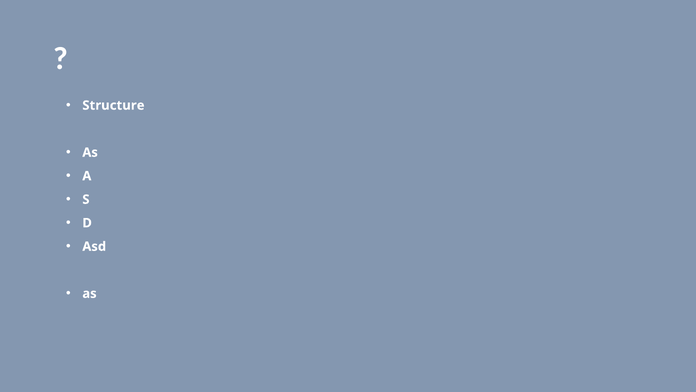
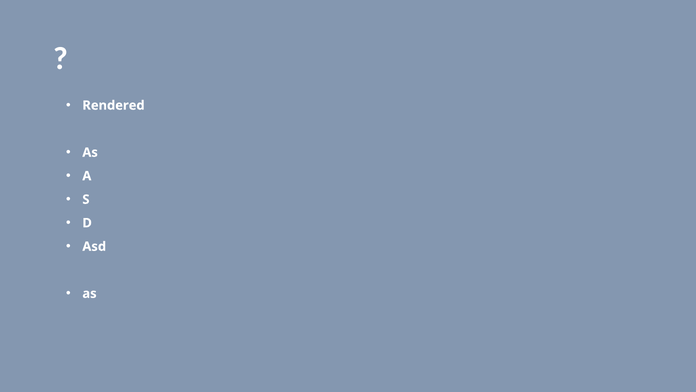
Structure: Structure -> Rendered
